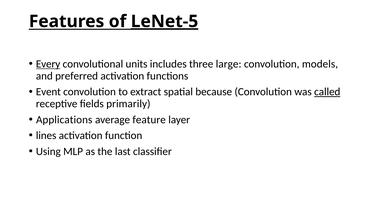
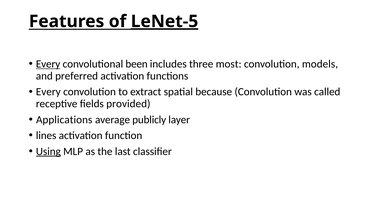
units: units -> been
large: large -> most
Event at (48, 92): Event -> Every
called underline: present -> none
primarily: primarily -> provided
feature: feature -> publicly
Using underline: none -> present
